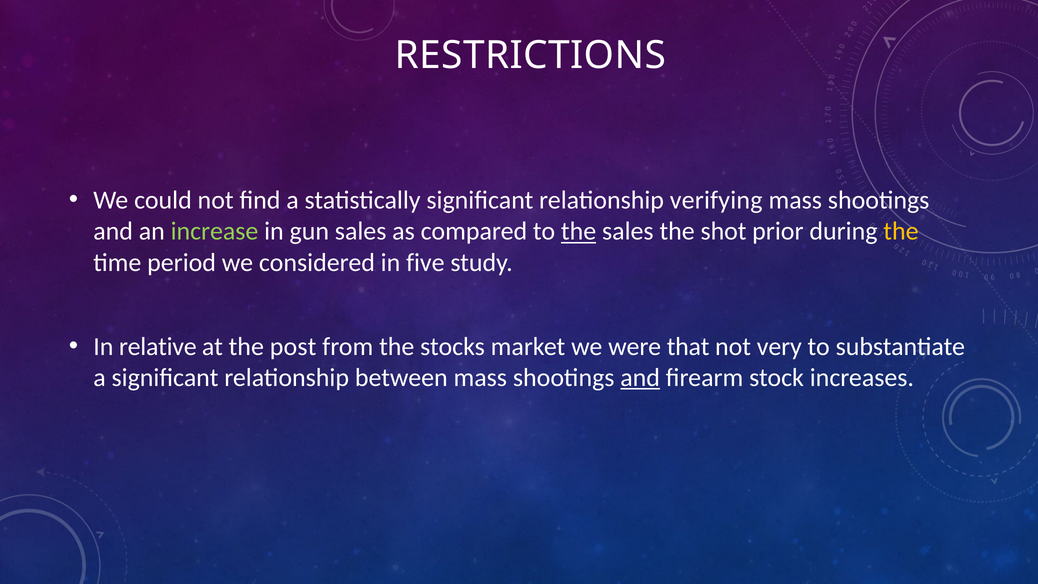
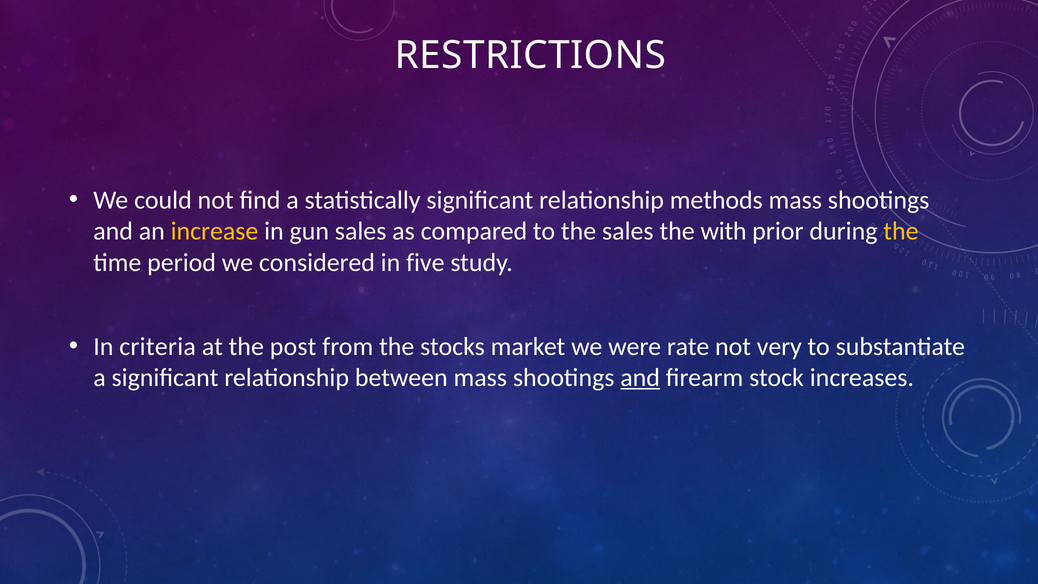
verifying: verifying -> methods
increase colour: light green -> yellow
the at (579, 231) underline: present -> none
shot: shot -> with
relative: relative -> criteria
that: that -> rate
